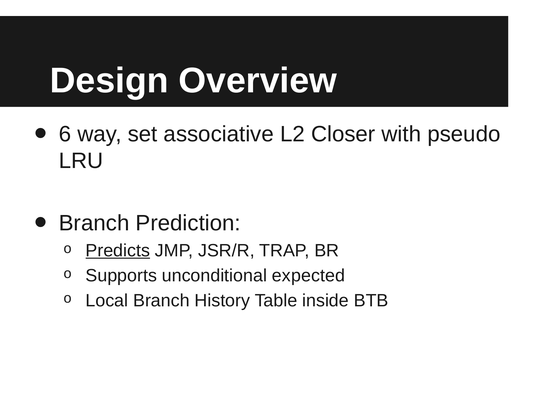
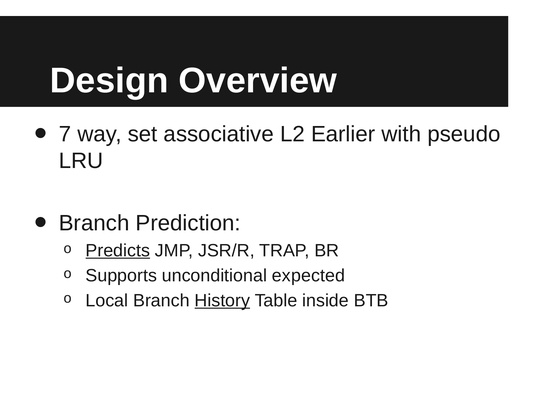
6: 6 -> 7
Closer: Closer -> Earlier
History underline: none -> present
